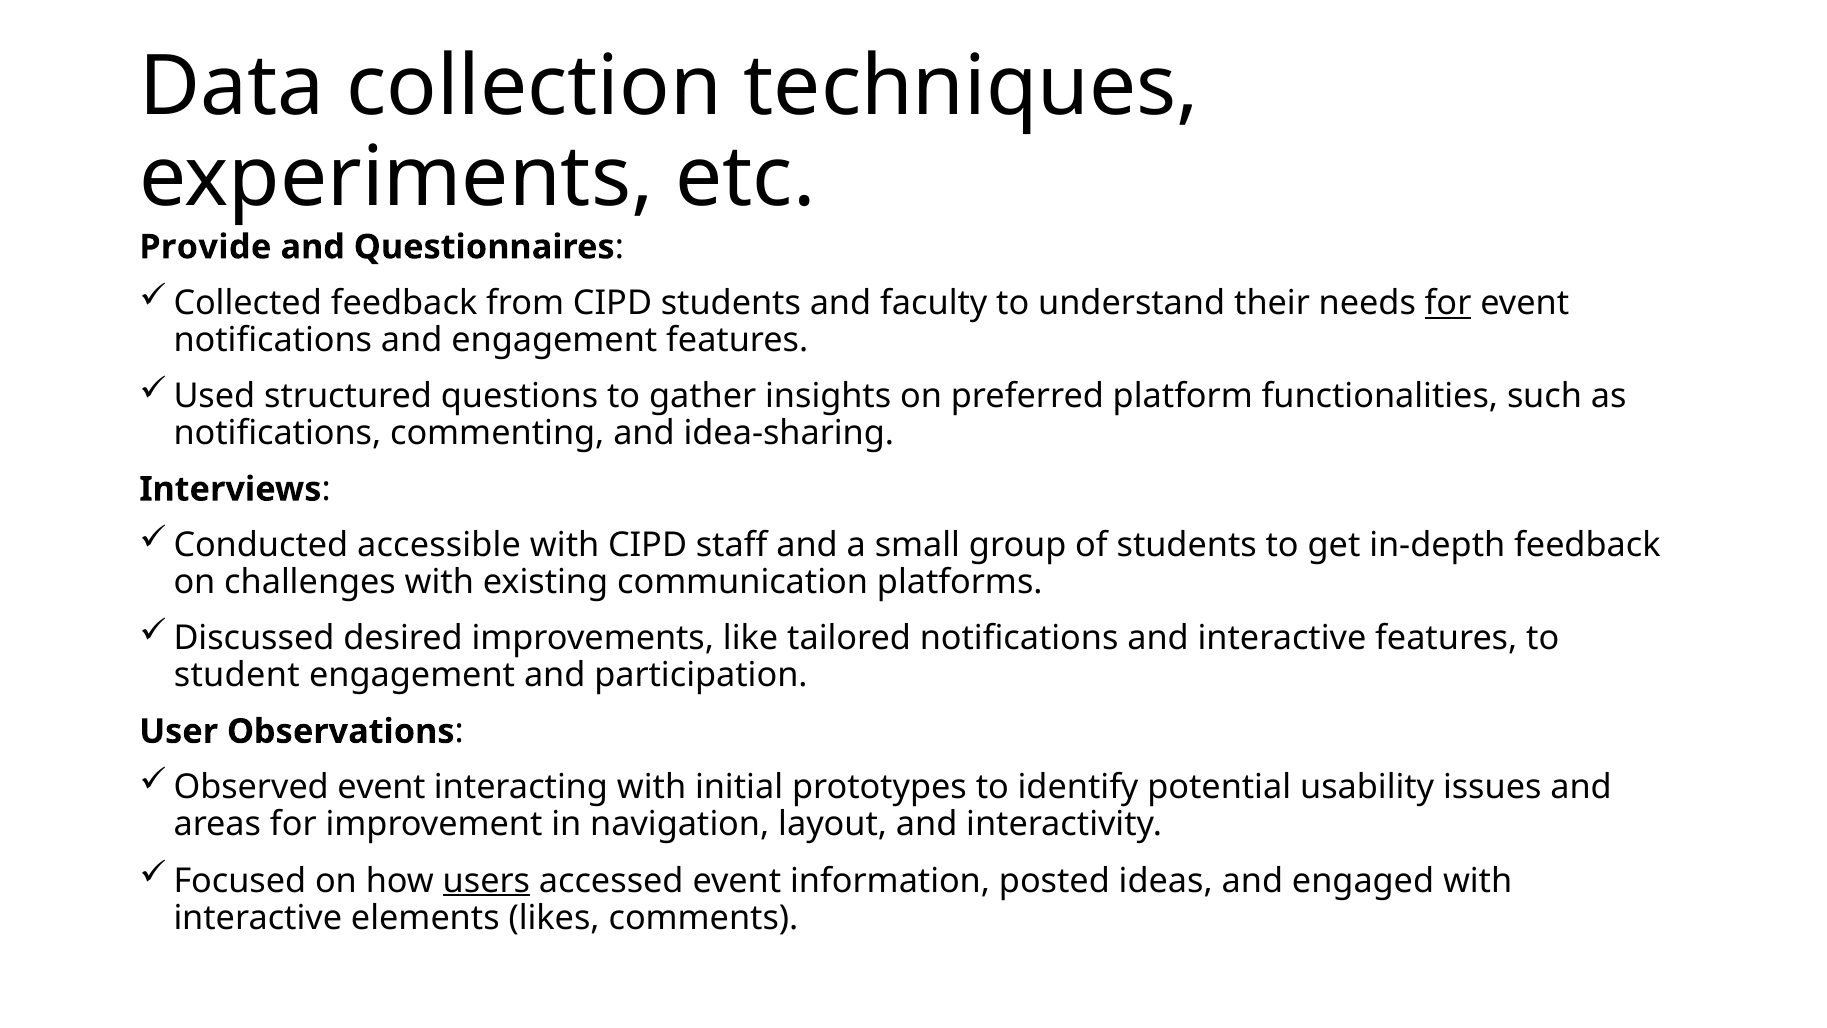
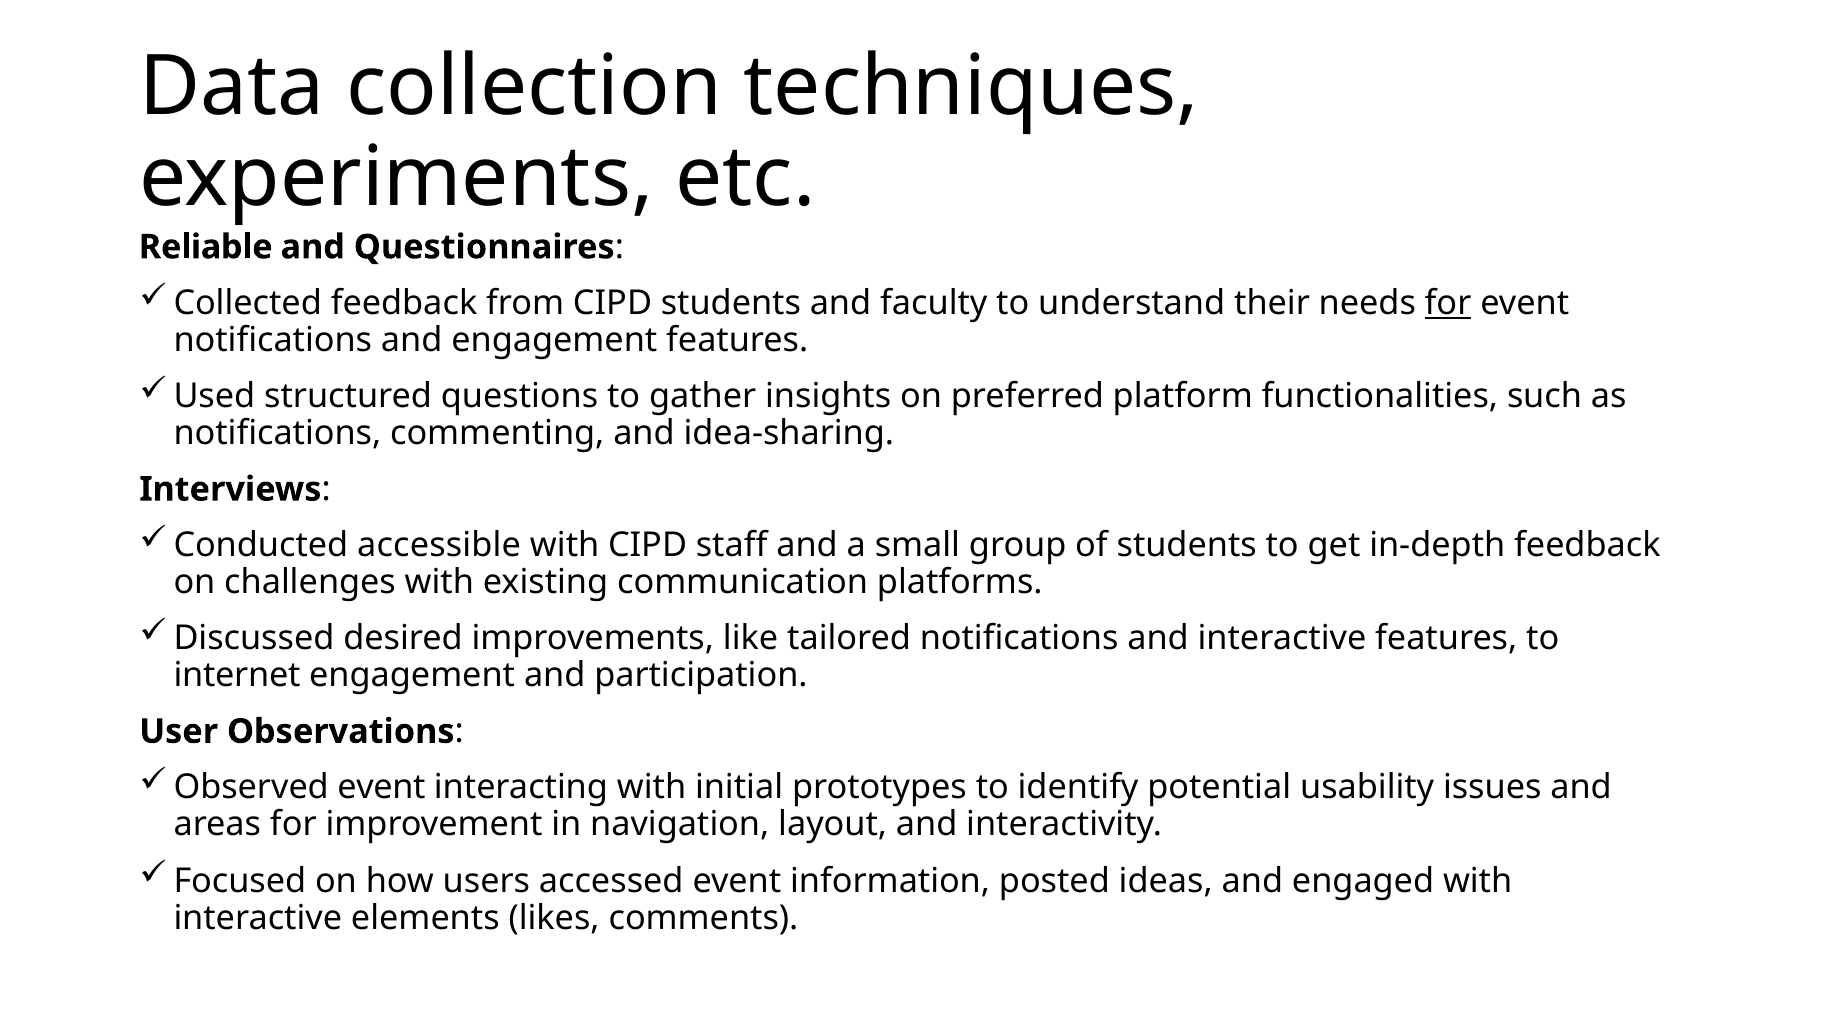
Provide: Provide -> Reliable
student: student -> internet
users underline: present -> none
